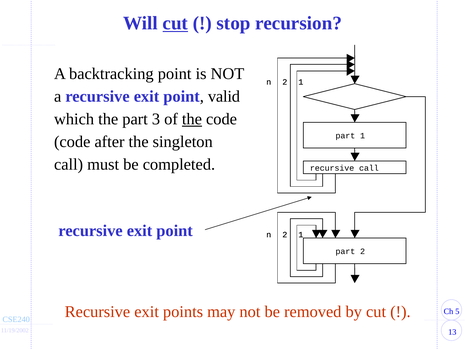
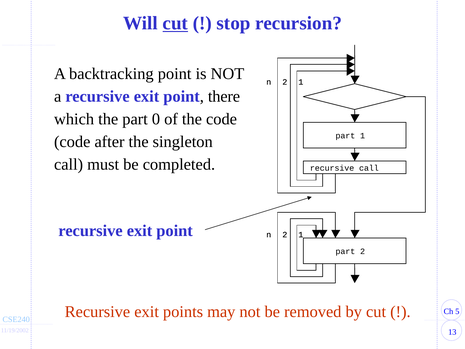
valid: valid -> there
3: 3 -> 0
the at (192, 119) underline: present -> none
